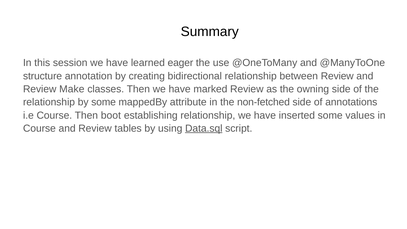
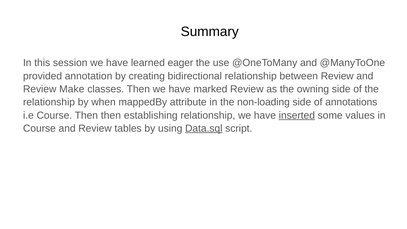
structure: structure -> provided
by some: some -> when
non-fetched: non-fetched -> non-loading
Then boot: boot -> then
inserted underline: none -> present
